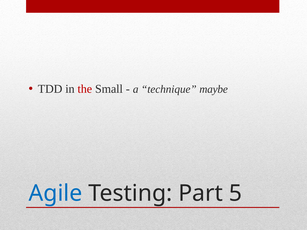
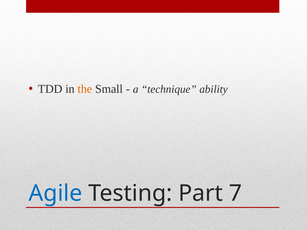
the colour: red -> orange
maybe: maybe -> ability
5: 5 -> 7
